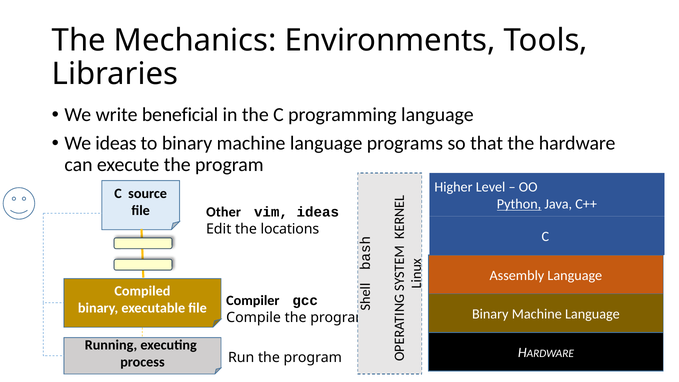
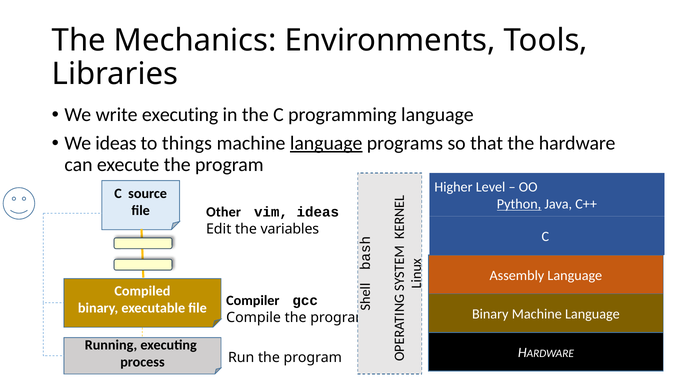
write beneficial: beneficial -> executing
to binary: binary -> things
language at (326, 143) underline: none -> present
locations: locations -> variables
